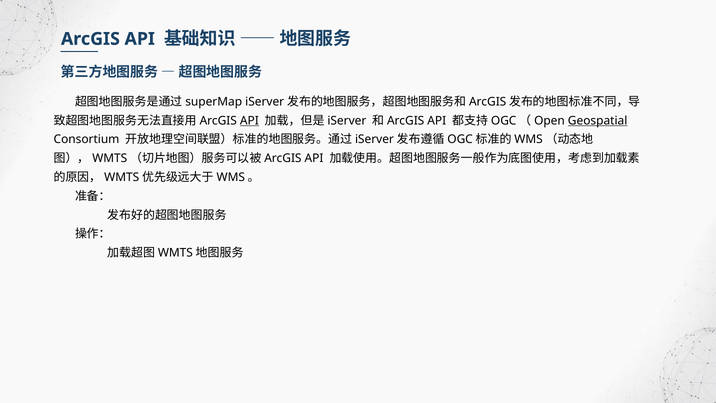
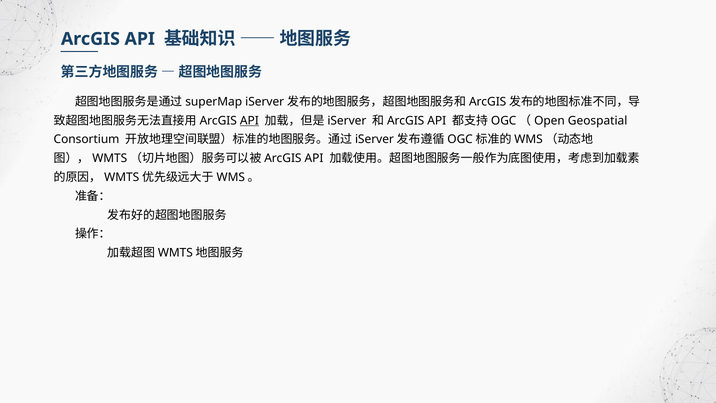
Geospatial underline: present -> none
